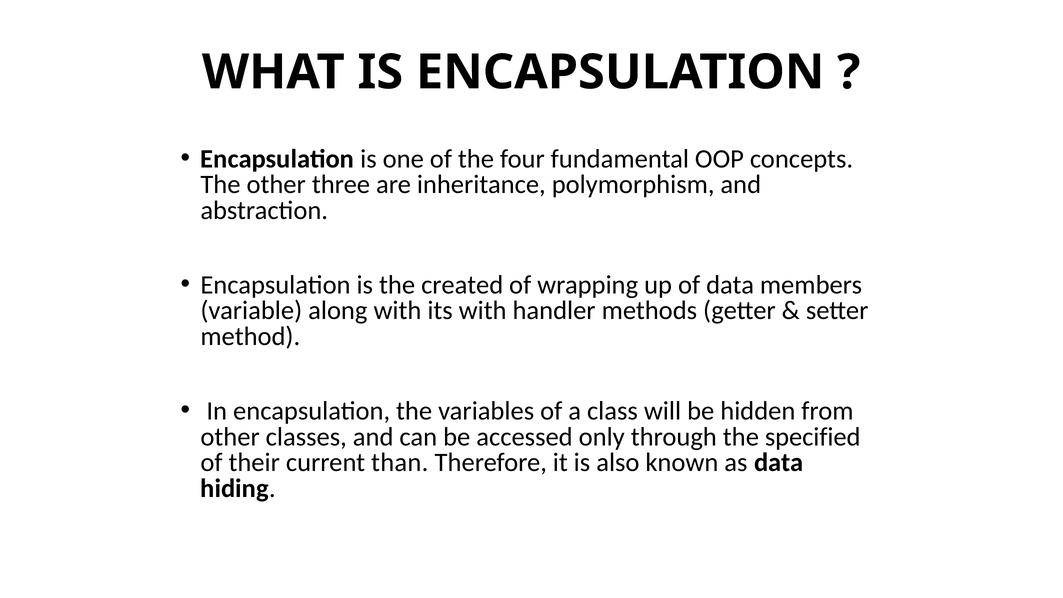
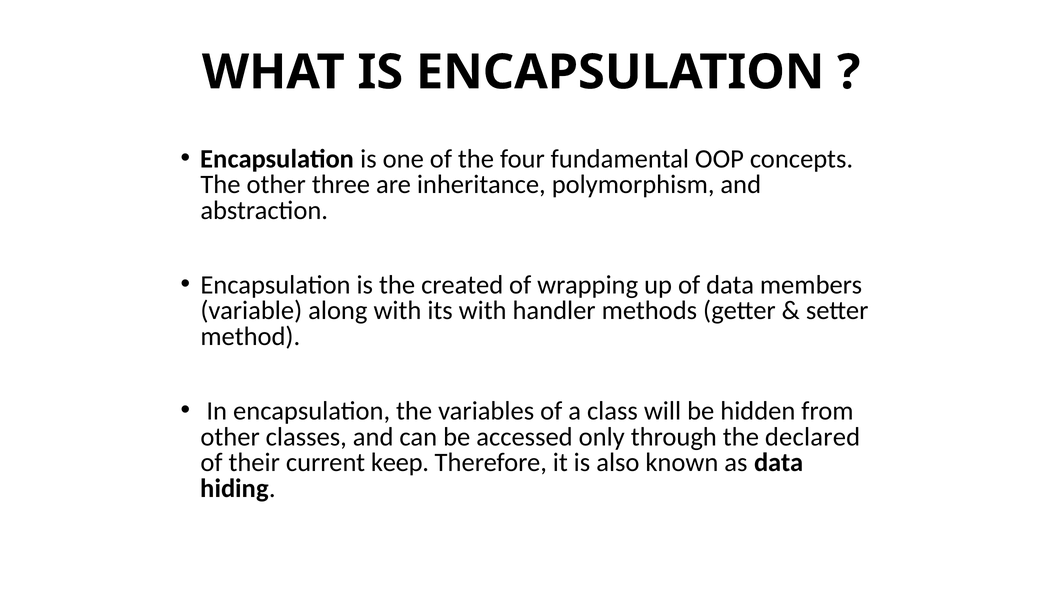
specified: specified -> declared
than: than -> keep
